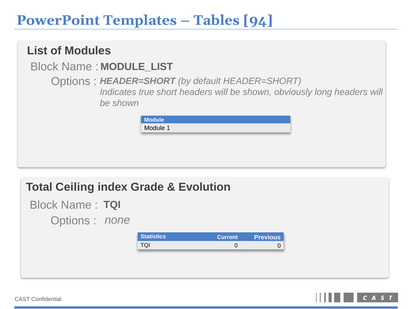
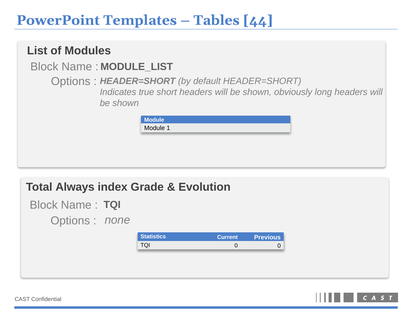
94: 94 -> 44
Ceiling: Ceiling -> Always
